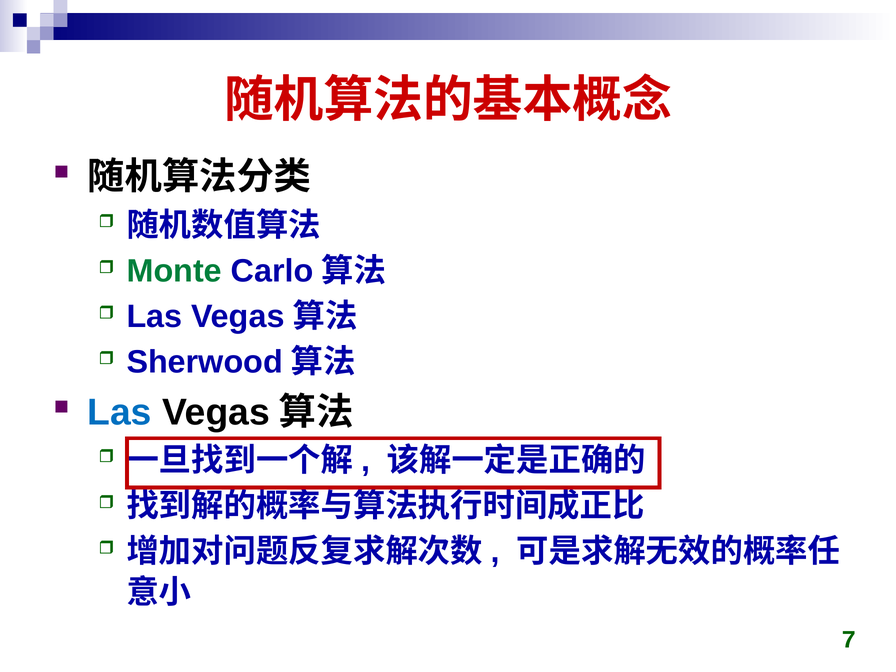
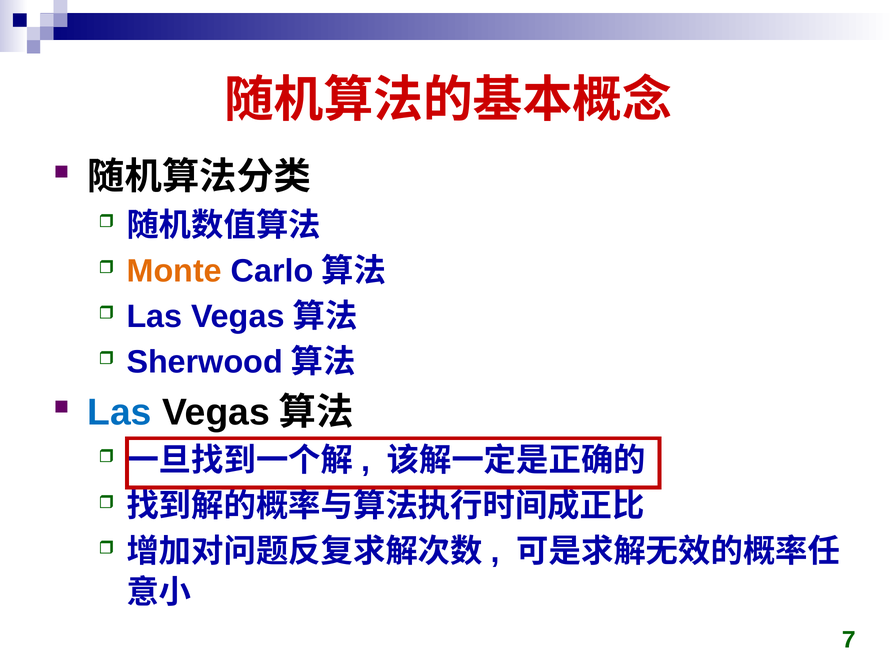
Monte colour: green -> orange
